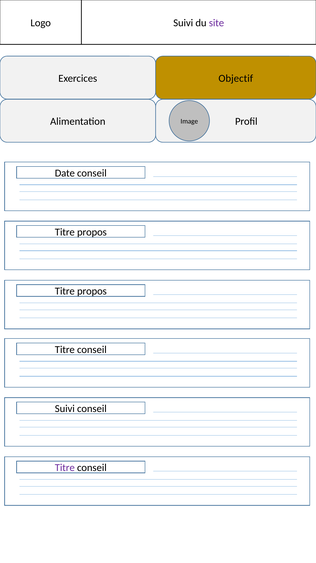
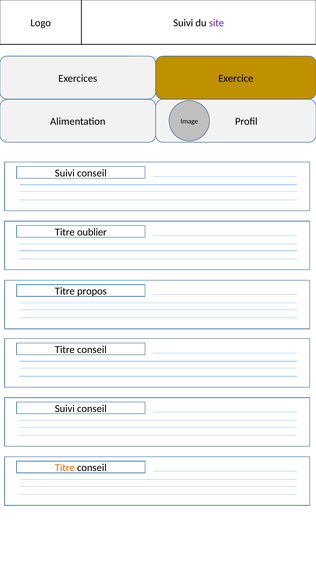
Objectif: Objectif -> Exercice
Date at (65, 173): Date -> Suivi
propos at (92, 232): propos -> oublier
Titre at (65, 467) colour: purple -> orange
